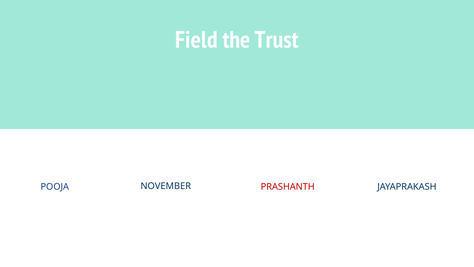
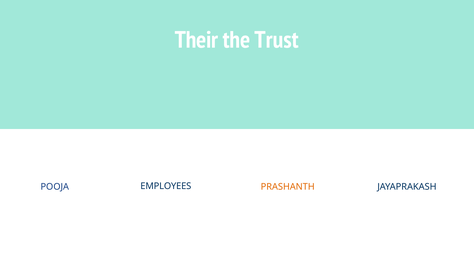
Field: Field -> Their
NOVEMBER: NOVEMBER -> EMPLOYEES
PRASHANTH colour: red -> orange
